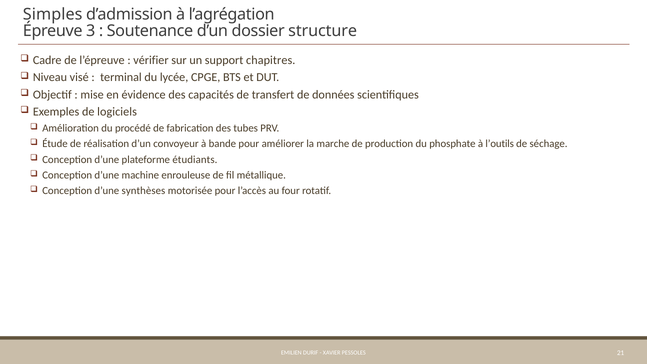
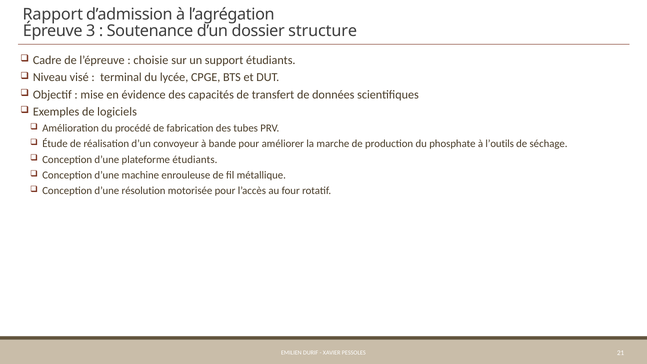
Simples: Simples -> Rapport
vérifier: vérifier -> choisie
support chapitres: chapitres -> étudiants
synthèses: synthèses -> résolution
